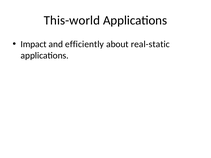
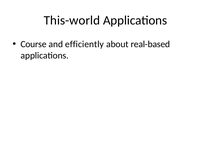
Impact: Impact -> Course
real-static: real-static -> real-based
